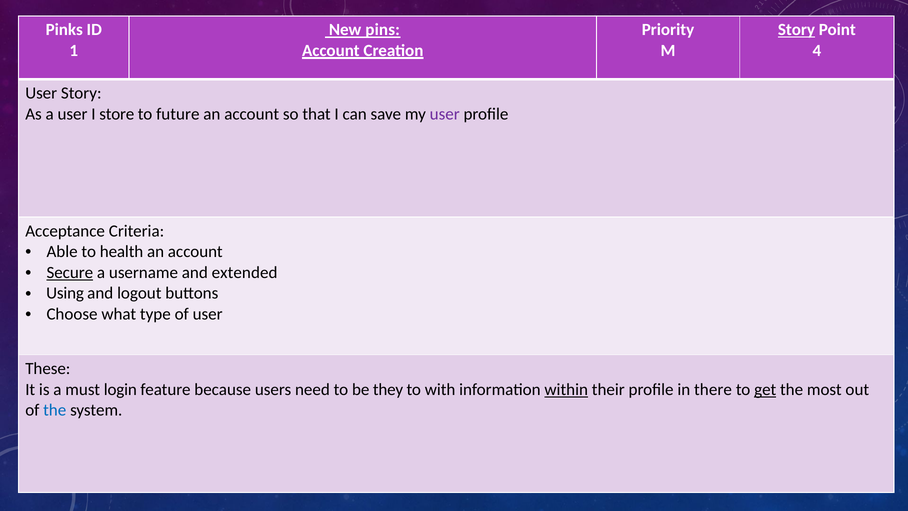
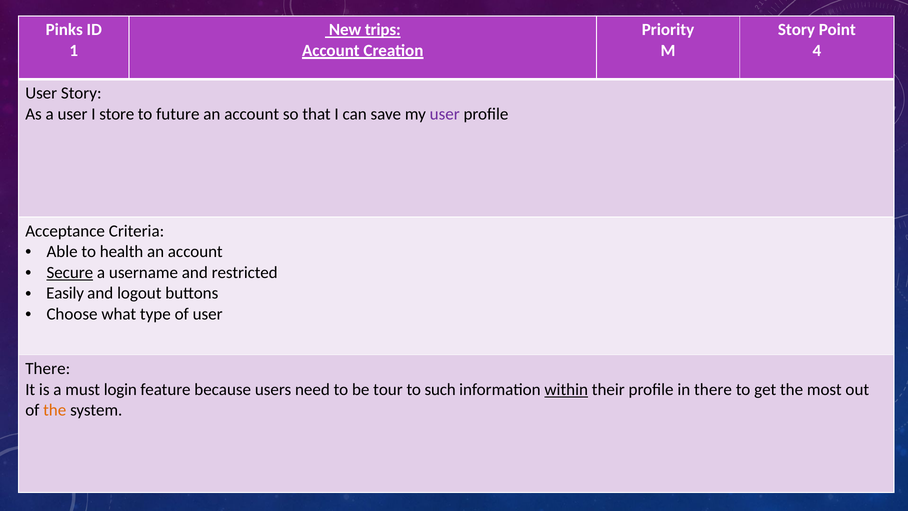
pins: pins -> trips
Story at (796, 30) underline: present -> none
extended: extended -> restricted
Using: Using -> Easily
These at (48, 369): These -> There
they: they -> tour
with: with -> such
get underline: present -> none
the at (55, 410) colour: blue -> orange
